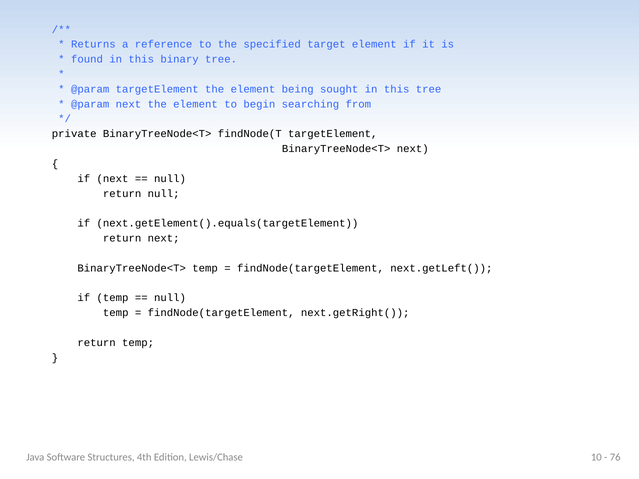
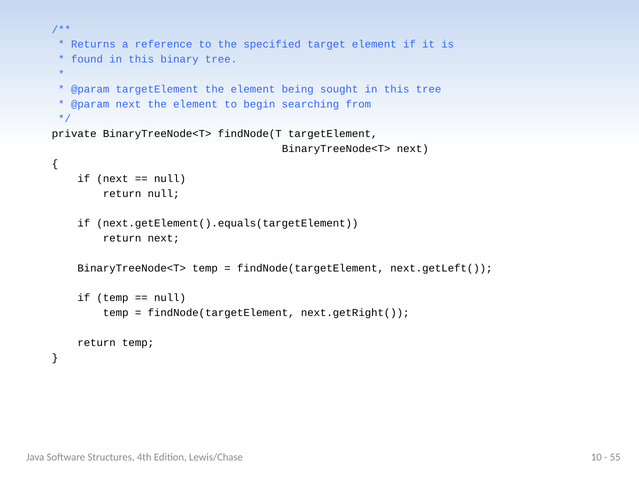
76: 76 -> 55
